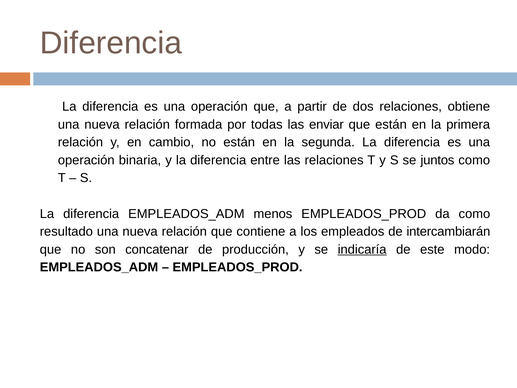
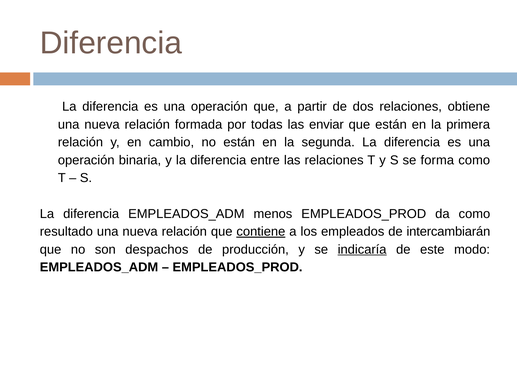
juntos: juntos -> forma
contiene underline: none -> present
concatenar: concatenar -> despachos
